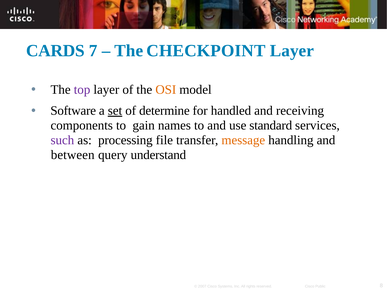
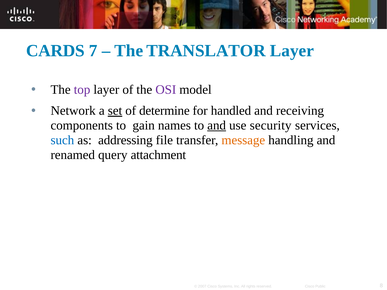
CHECKPOINT: CHECKPOINT -> TRANSLATOR
OSI colour: orange -> purple
Software: Software -> Network
and at (217, 126) underline: none -> present
standard: standard -> security
such colour: purple -> blue
processing: processing -> addressing
between: between -> renamed
understand: understand -> attachment
